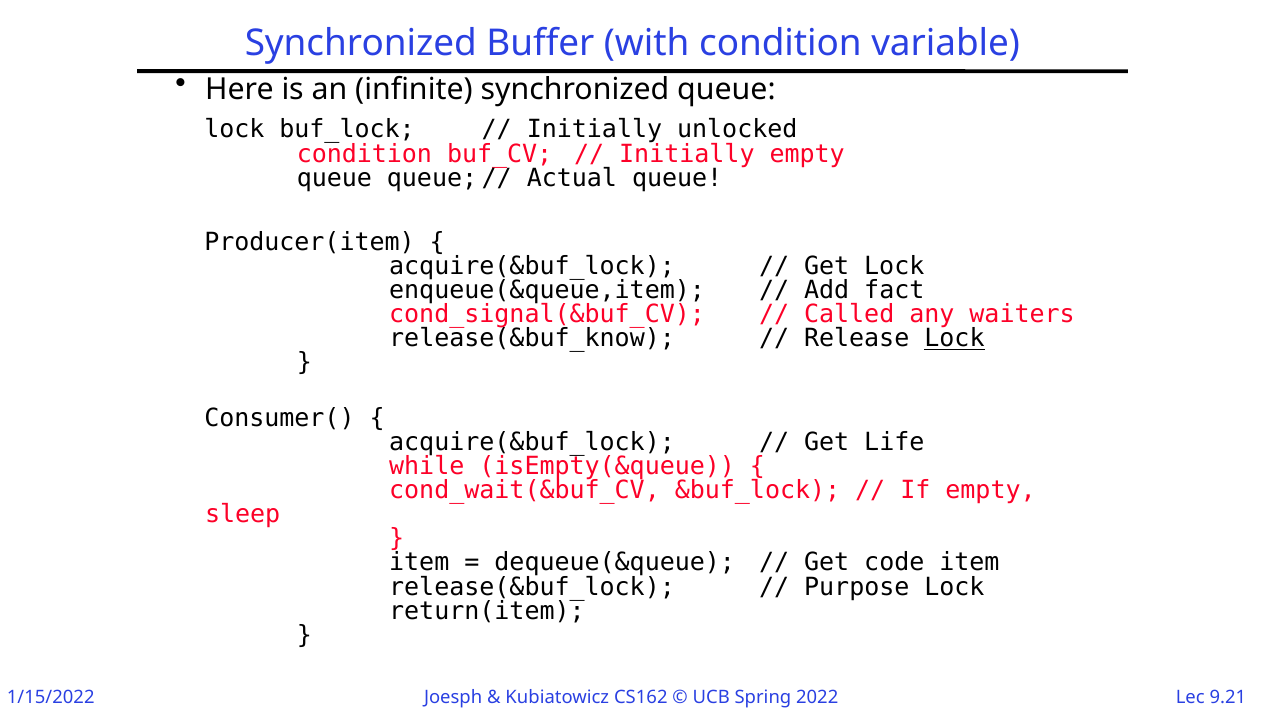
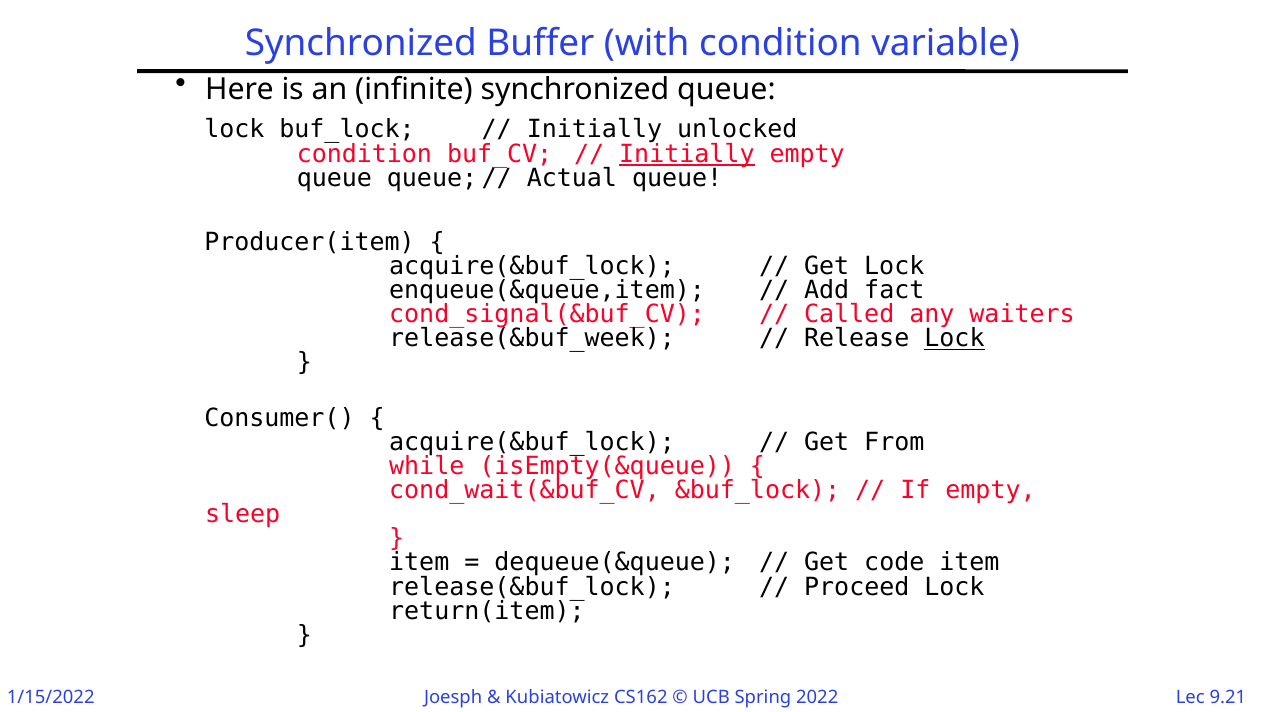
Initially at (687, 154) underline: none -> present
release(&buf_know: release(&buf_know -> release(&buf_week
Life: Life -> From
Purpose: Purpose -> Proceed
